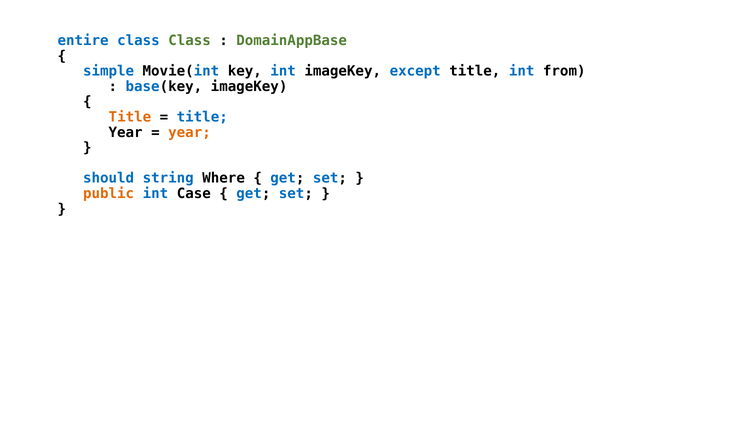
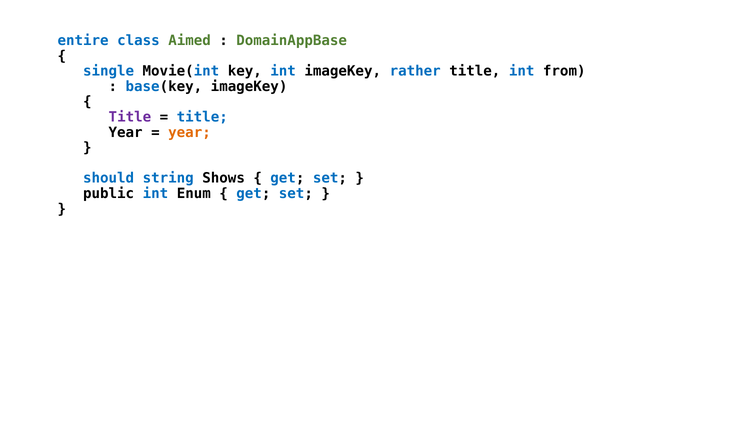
class Class: Class -> Aimed
simple: simple -> single
except: except -> rather
Title at (130, 117) colour: orange -> purple
Where: Where -> Shows
public colour: orange -> black
Case: Case -> Enum
